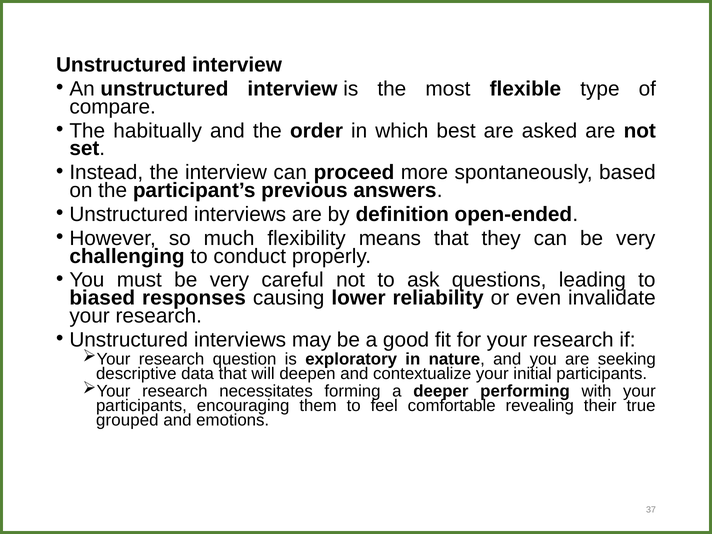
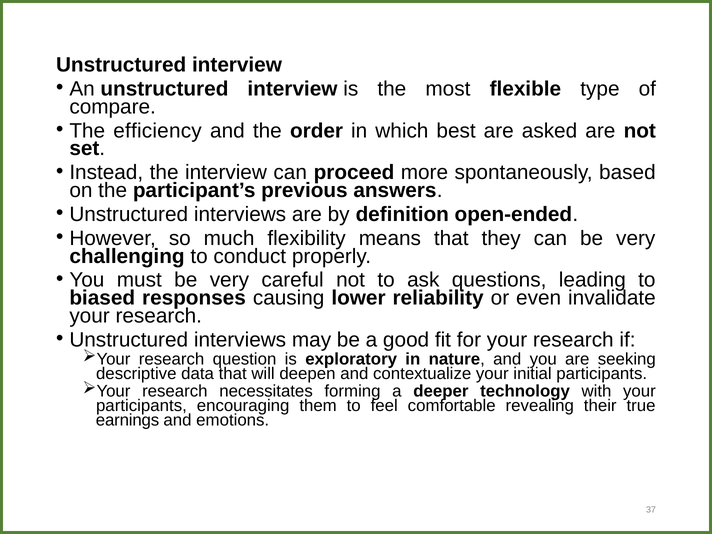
habitually: habitually -> efficiency
performing: performing -> technology
grouped: grouped -> earnings
